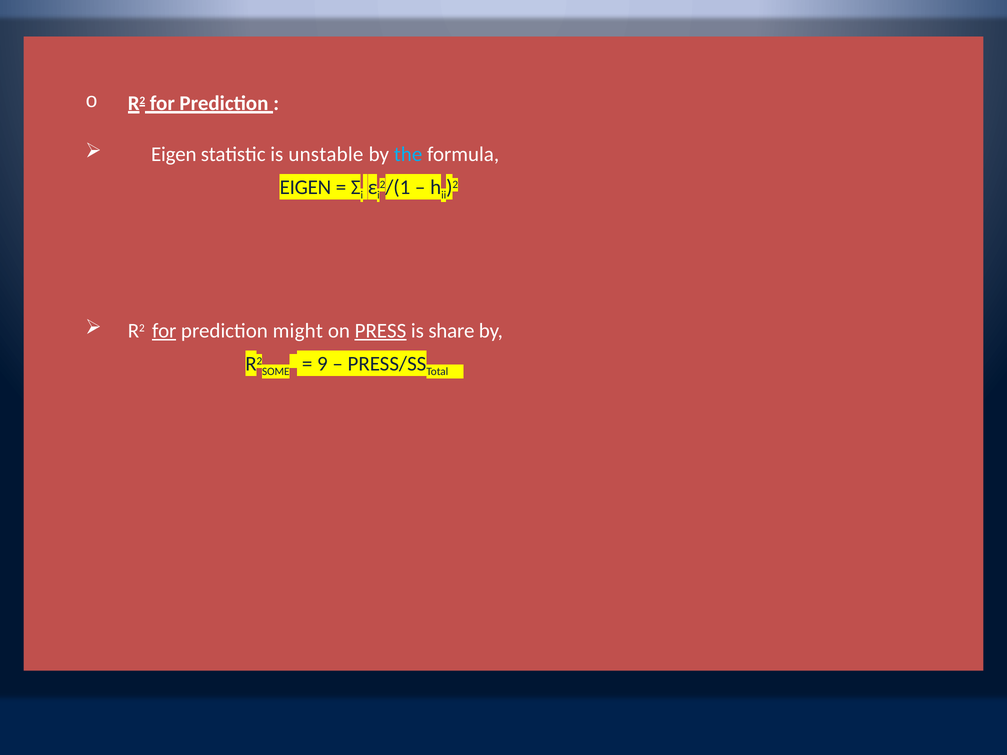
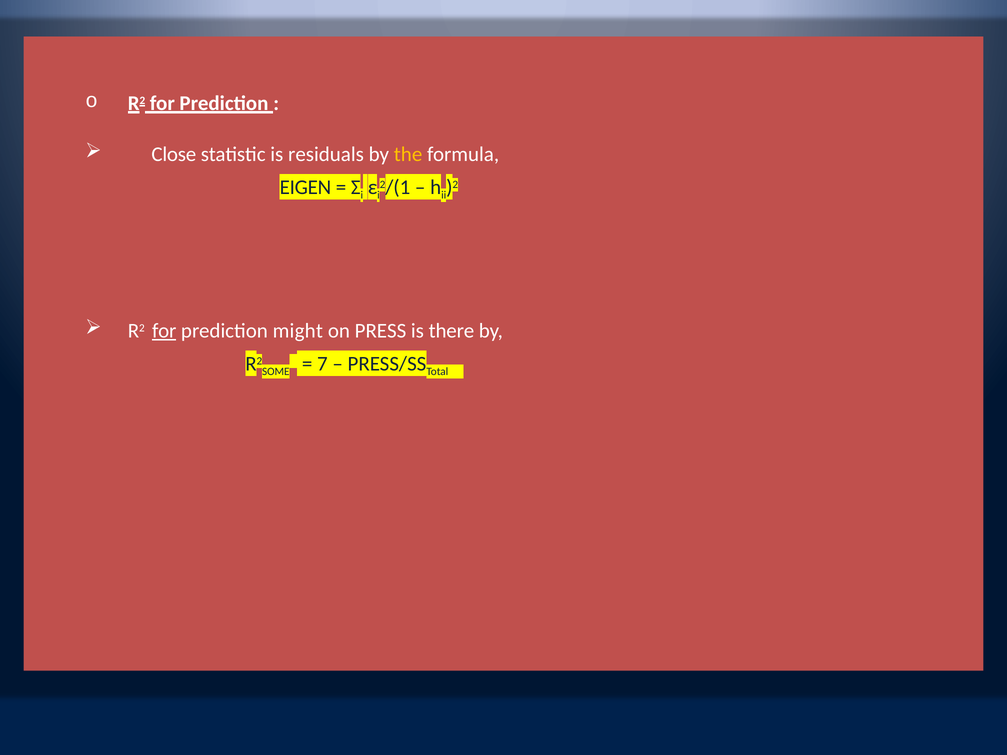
Eigen at (174, 154): Eigen -> Close
unstable: unstable -> residuals
the colour: light blue -> yellow
PRESS underline: present -> none
share: share -> there
9: 9 -> 7
